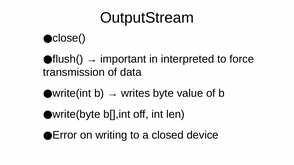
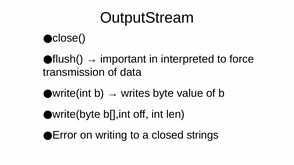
device: device -> strings
